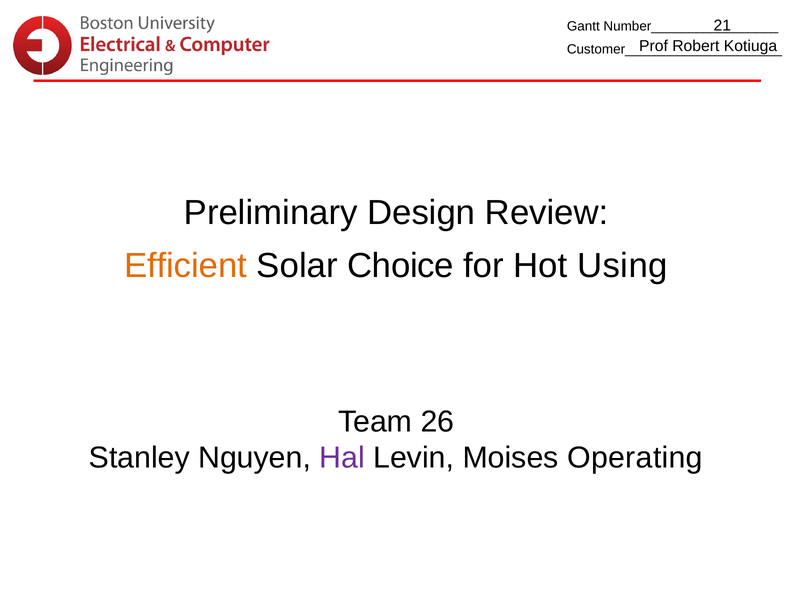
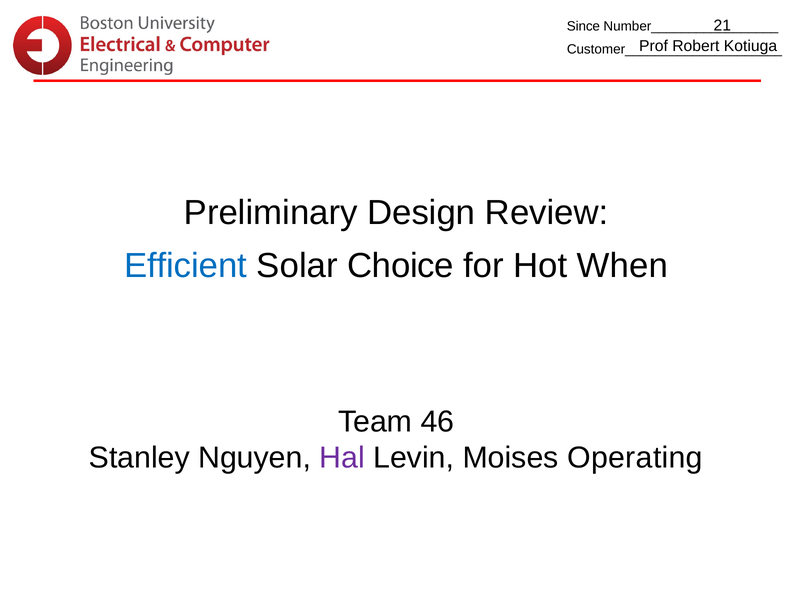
Gantt: Gantt -> Since
Efficient colour: orange -> blue
Using: Using -> When
26: 26 -> 46
